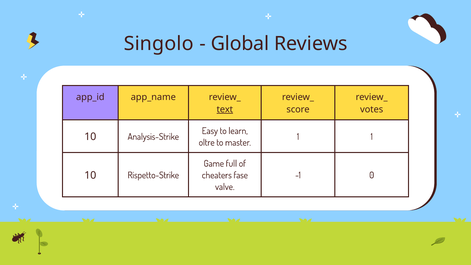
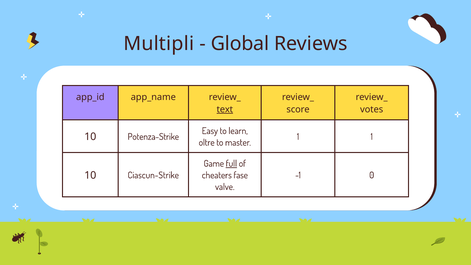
Singolo: Singolo -> Multipli
Analysis-Strike: Analysis-Strike -> Potenza-Strike
full underline: none -> present
Rispetto-Strike: Rispetto-Strike -> Ciascun-Strike
